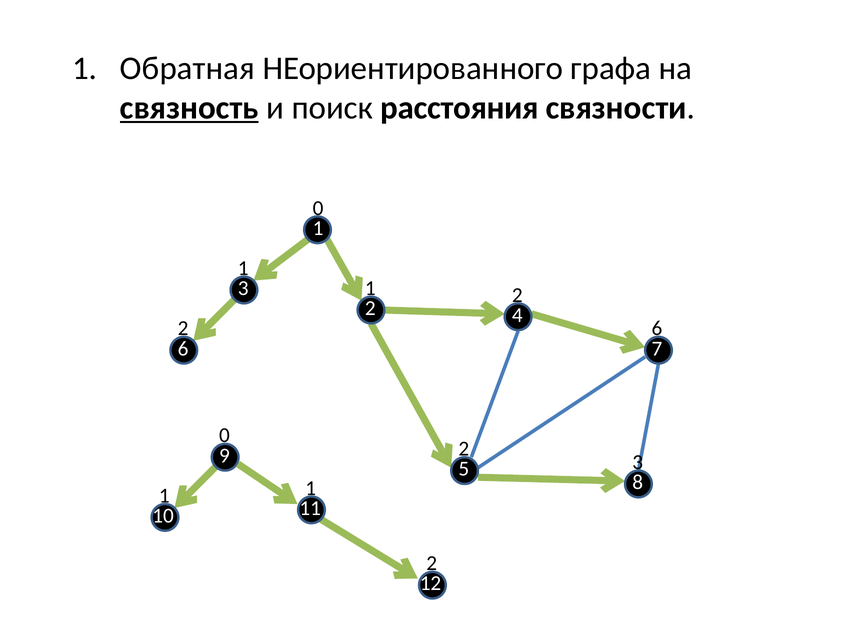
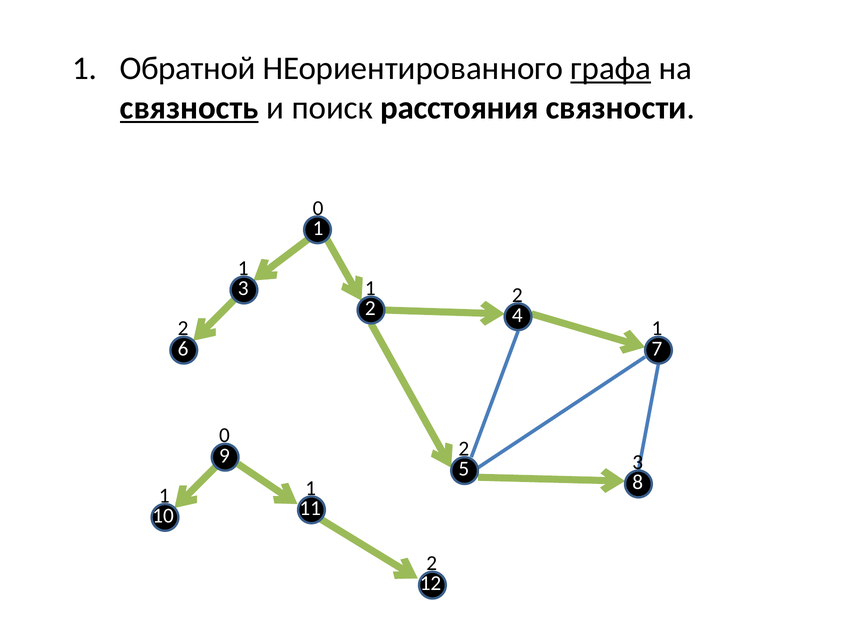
Обратная: Обратная -> Обратной
графа underline: none -> present
6 at (657, 328): 6 -> 1
